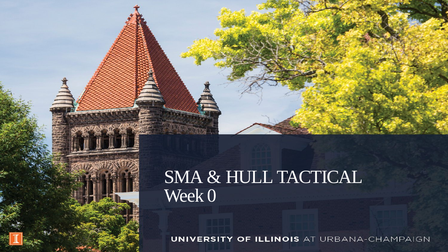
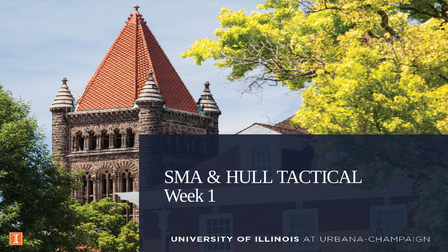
0: 0 -> 1
